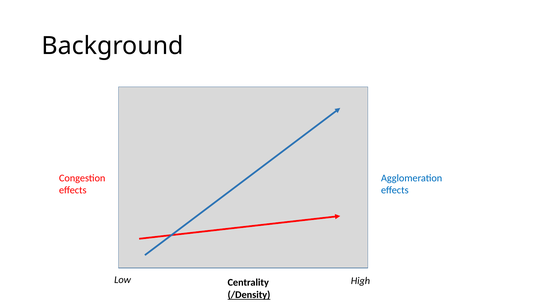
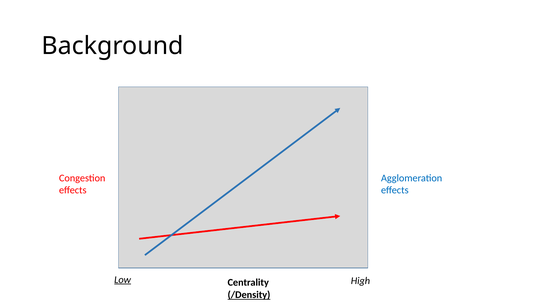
Low underline: none -> present
